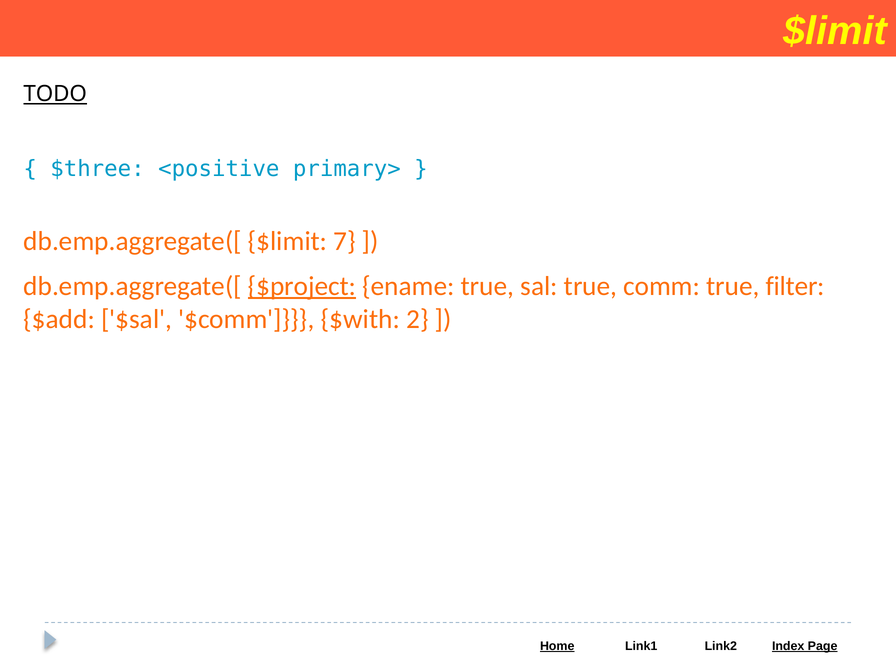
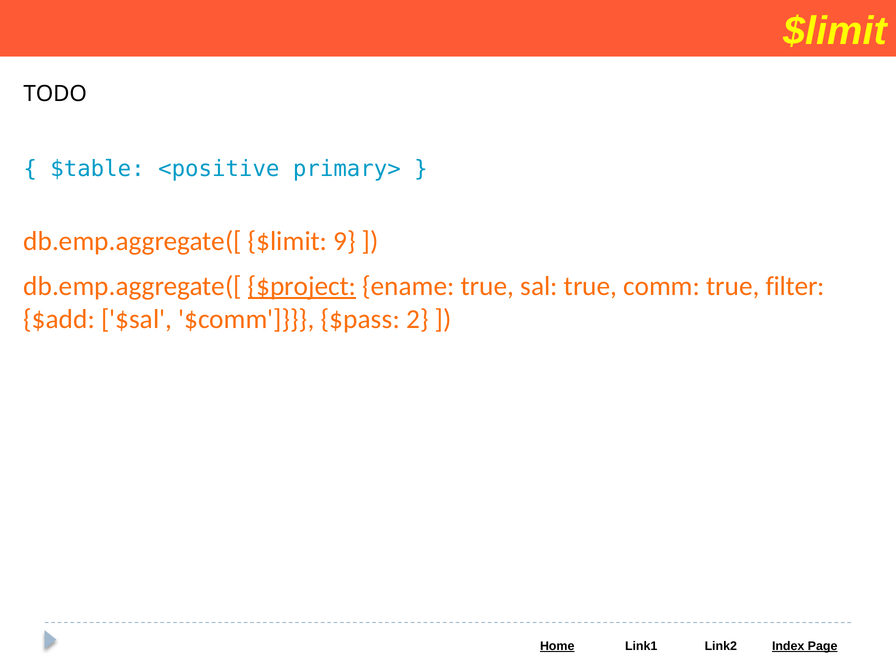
TODO underline: present -> none
$three: $three -> $table
7: 7 -> 9
$with: $with -> $pass
